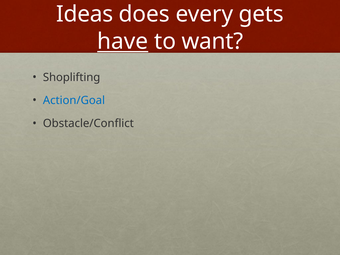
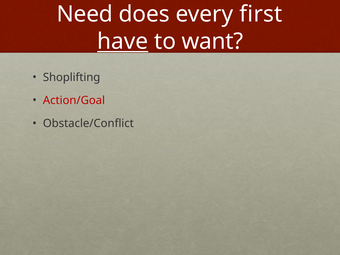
Ideas: Ideas -> Need
gets: gets -> first
Action/Goal colour: blue -> red
